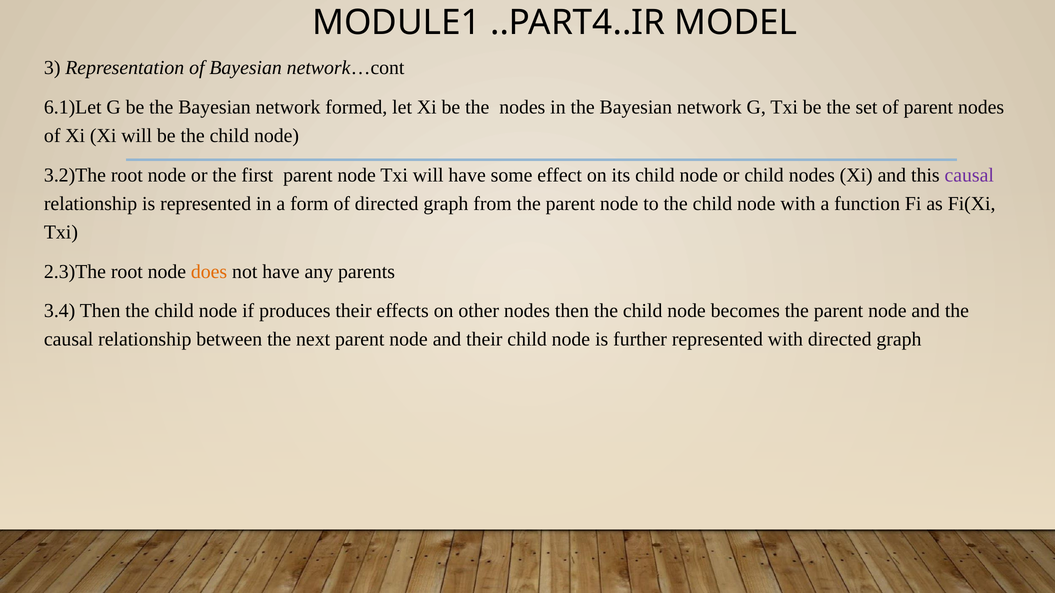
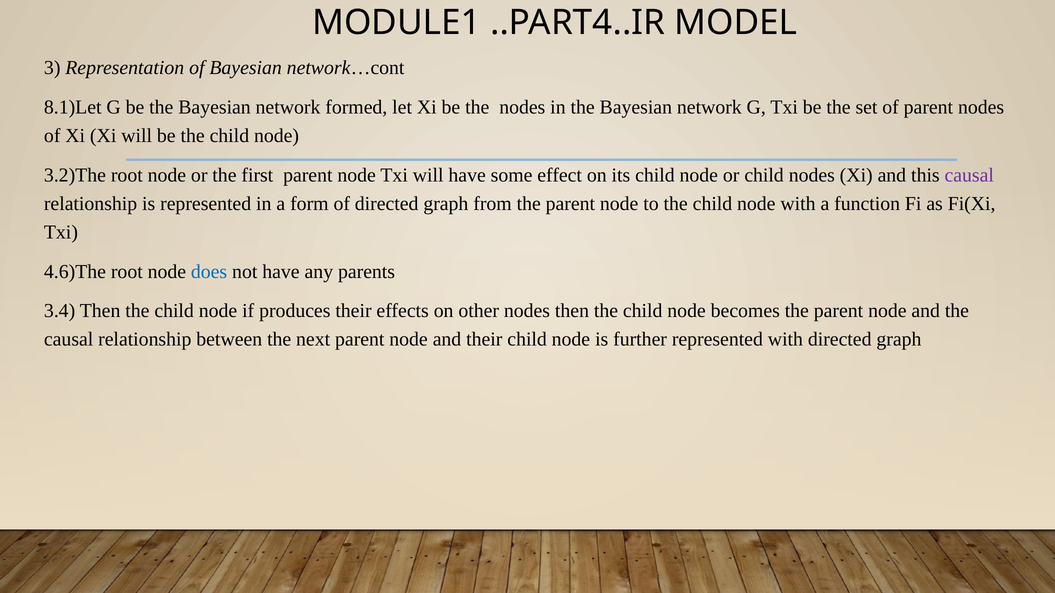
6.1)Let: 6.1)Let -> 8.1)Let
2.3)The: 2.3)The -> 4.6)The
does colour: orange -> blue
